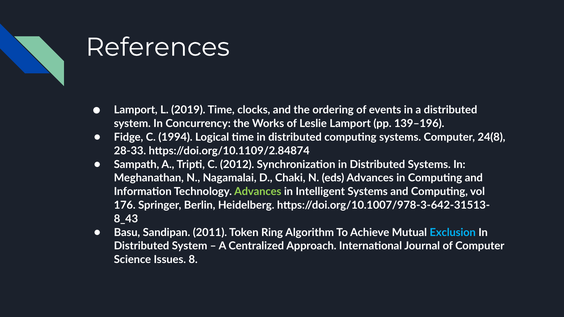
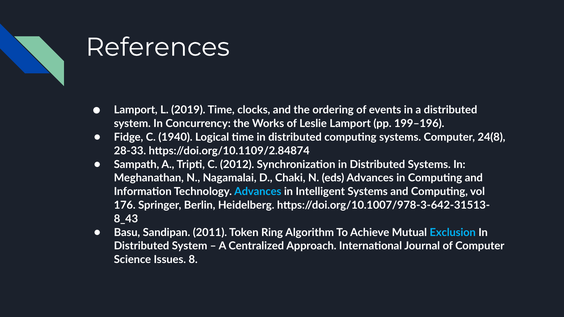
139–196: 139–196 -> 199–196
1994: 1994 -> 1940
Advances at (258, 192) colour: light green -> light blue
